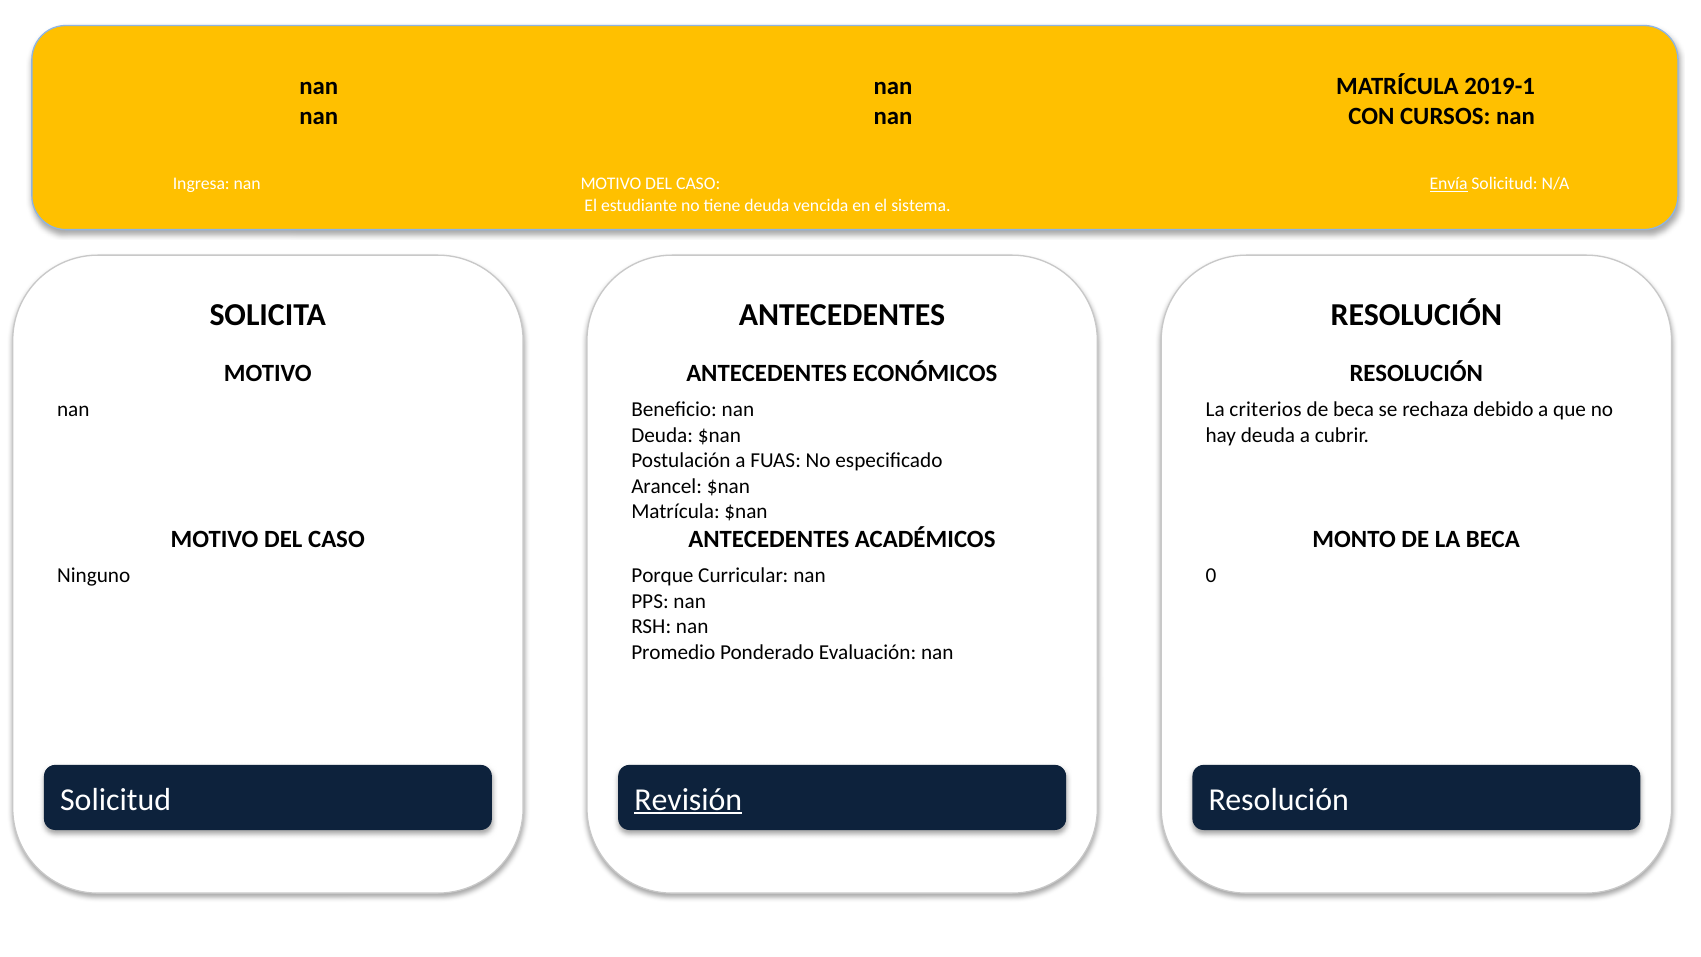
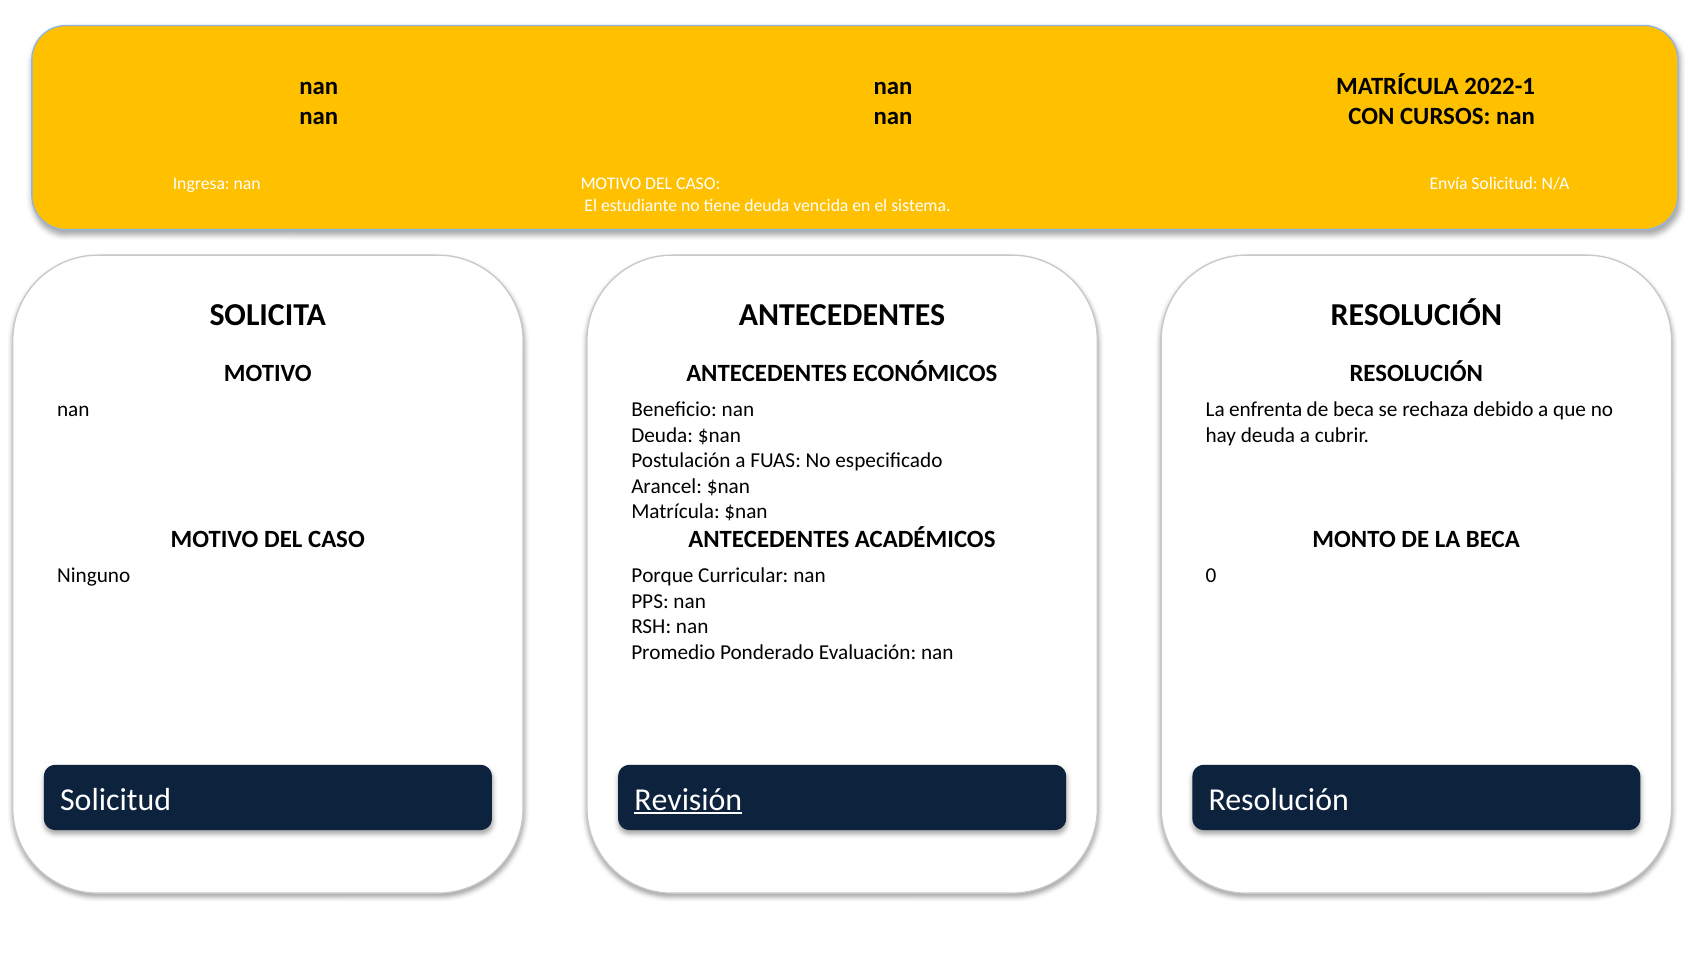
2019-1: 2019-1 -> 2022-1
Envía underline: present -> none
criterios: criterios -> enfrenta
